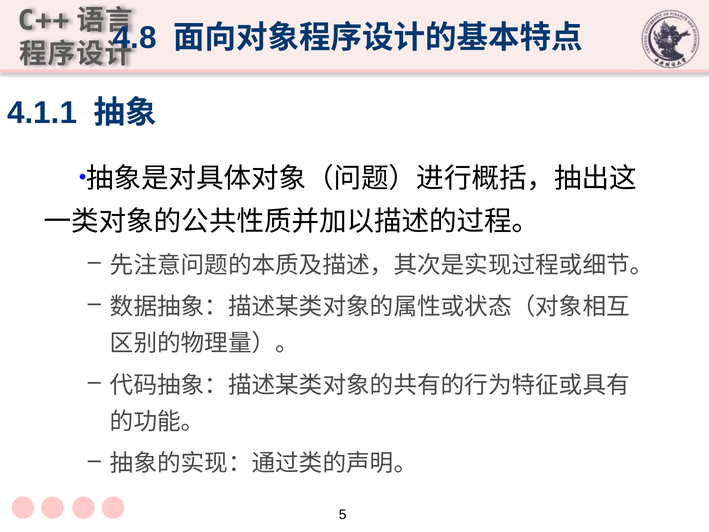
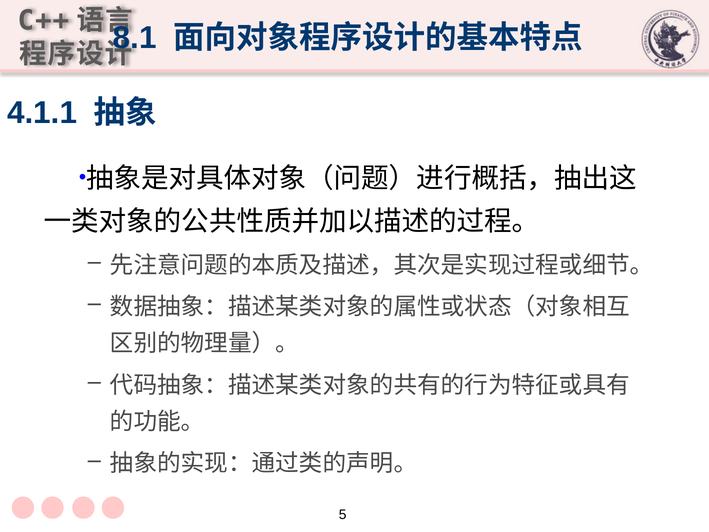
4.8: 4.8 -> 8.1
